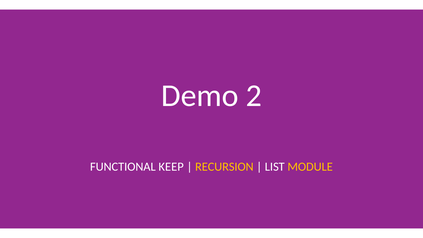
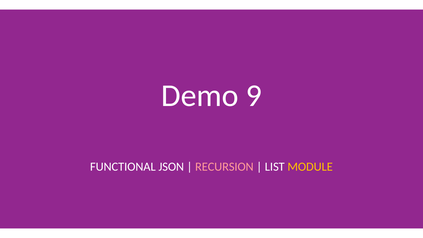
2: 2 -> 9
KEEP: KEEP -> JSON
RECURSION colour: yellow -> pink
